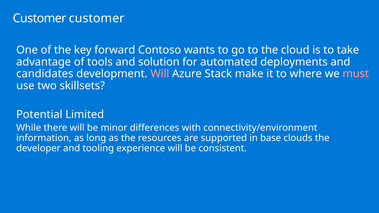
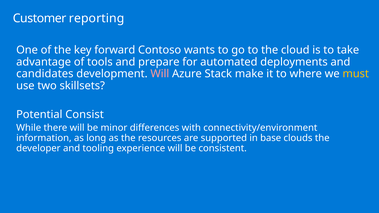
Customer customer: customer -> reporting
solution: solution -> prepare
must colour: pink -> yellow
Limited: Limited -> Consist
